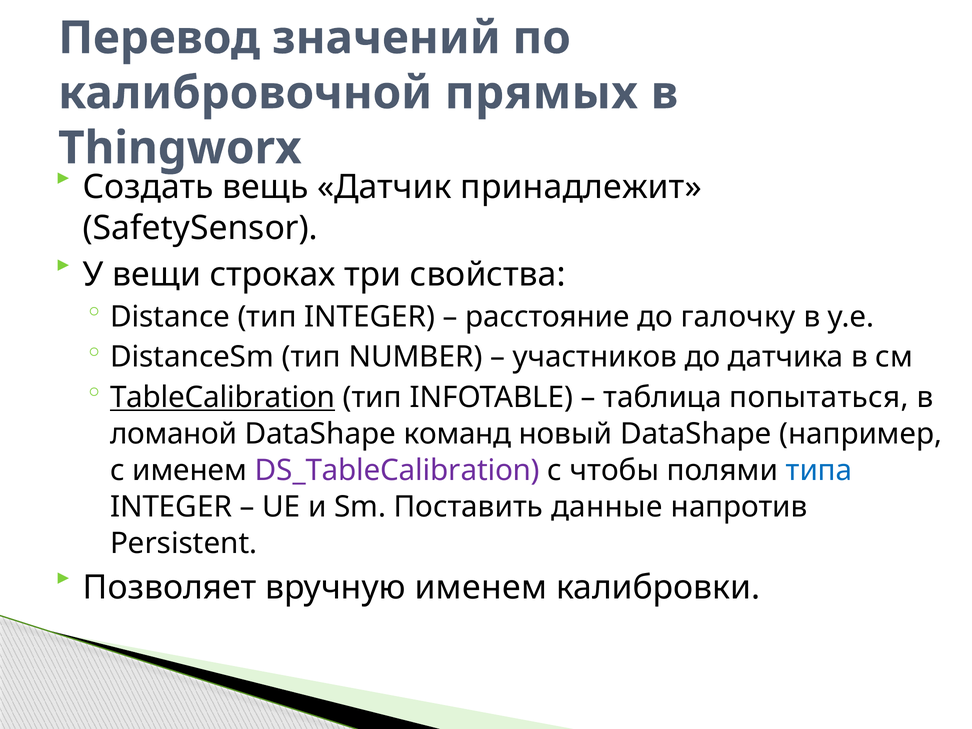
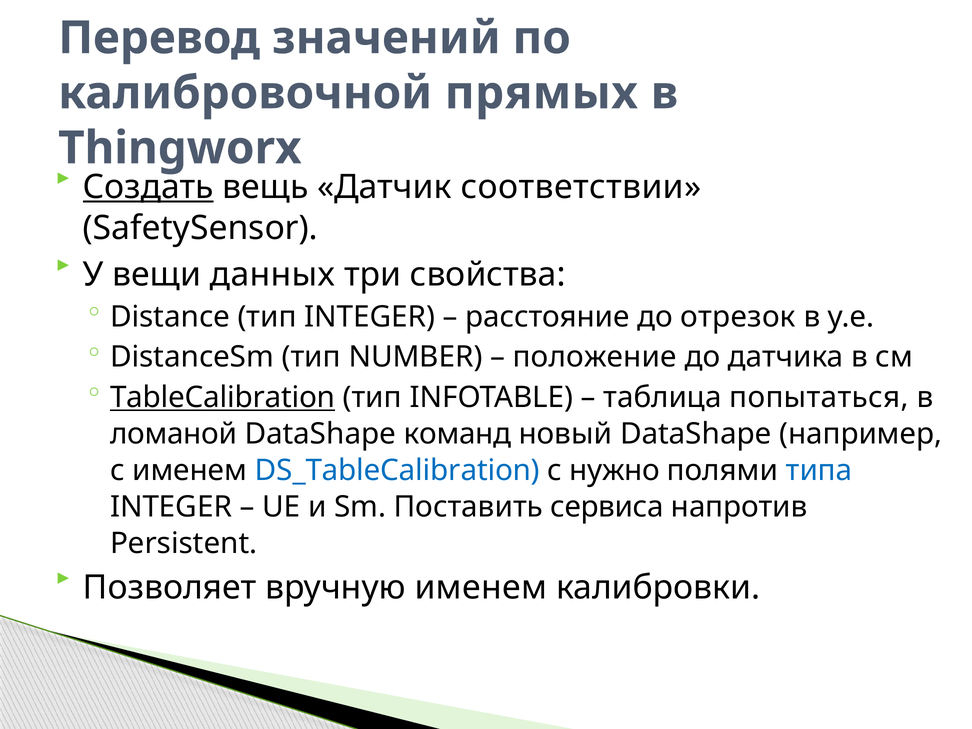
Создать underline: none -> present
принадлежит: принадлежит -> соответствии
строках: строках -> данных
галочку: галочку -> отрезок
участников: участников -> положение
DS_TableCalibration colour: purple -> blue
чтобы: чтобы -> нужно
данные: данные -> сервиса
